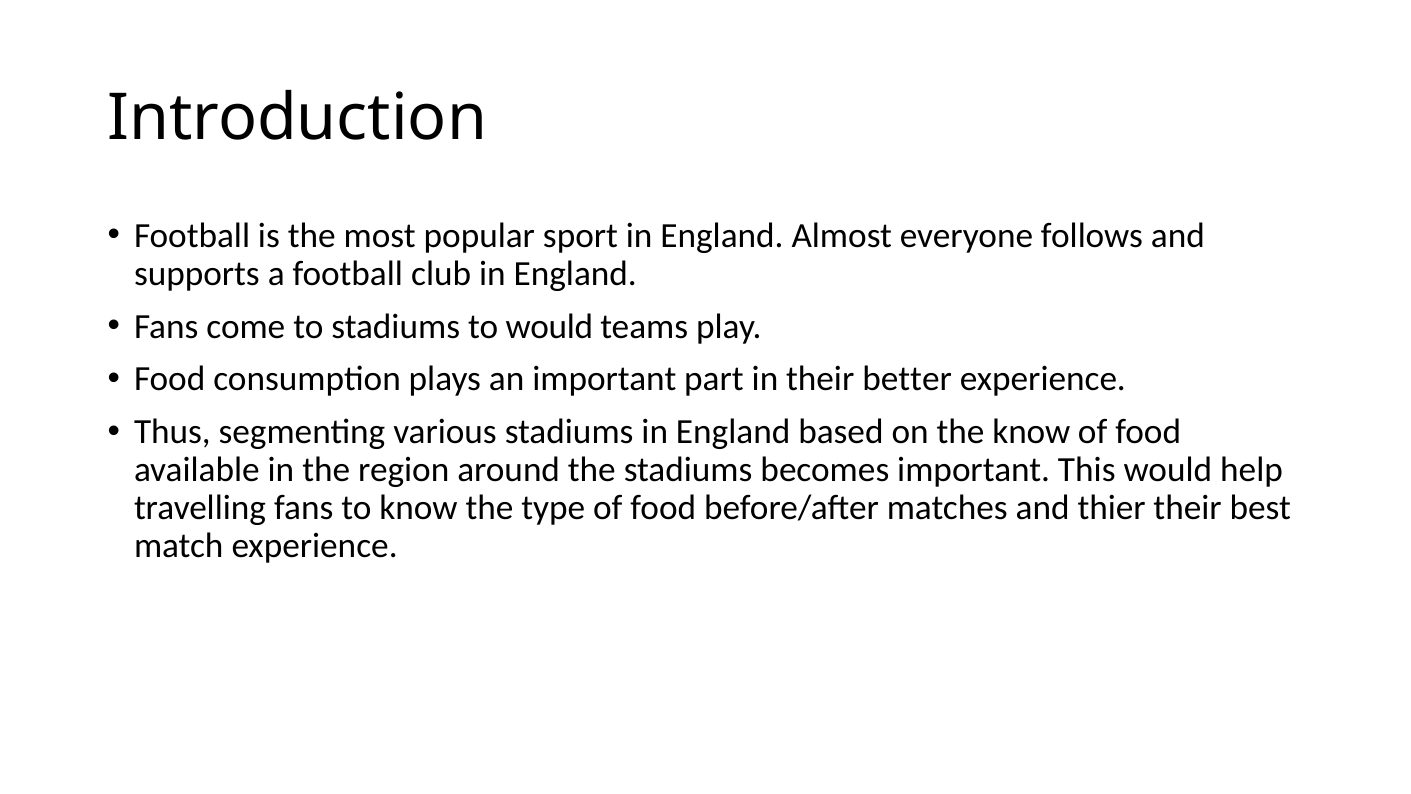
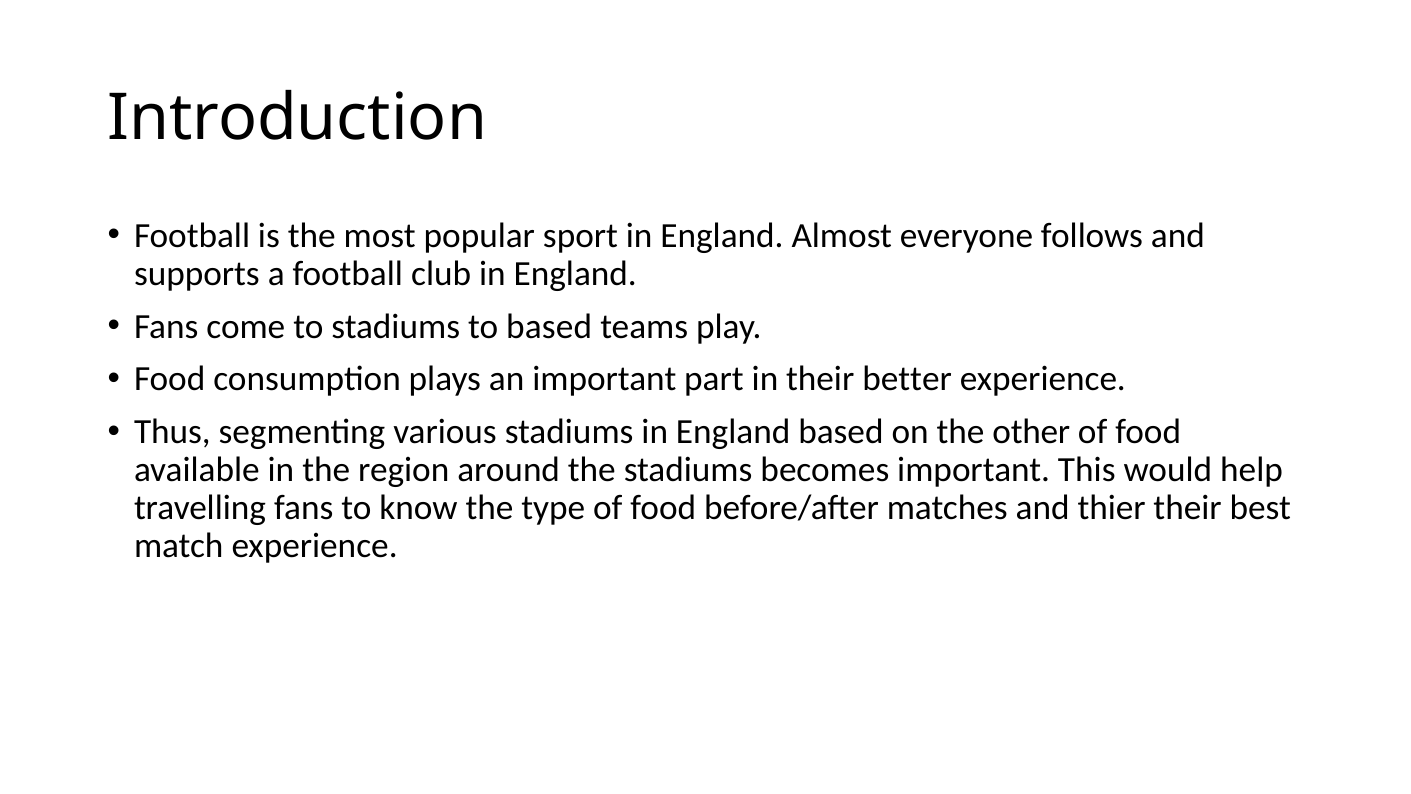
to would: would -> based
the know: know -> other
